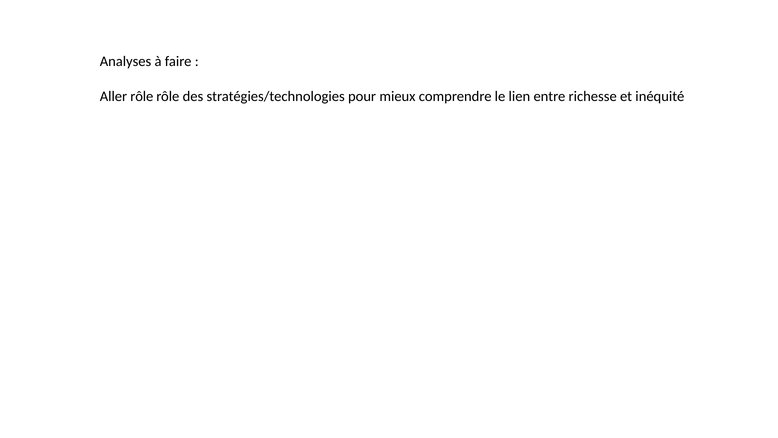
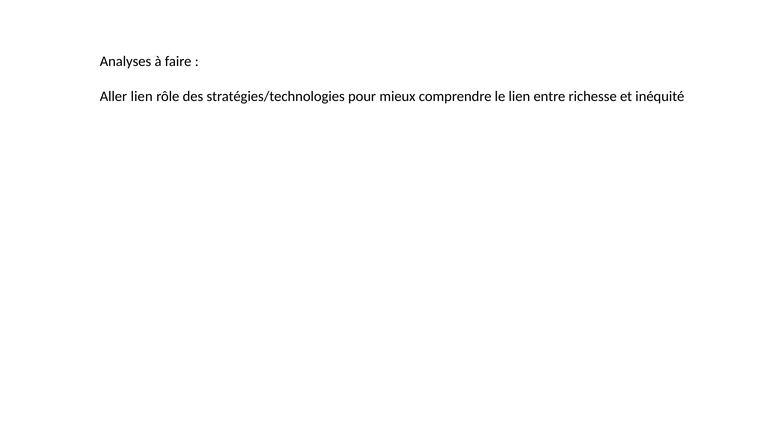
Aller rôle: rôle -> lien
